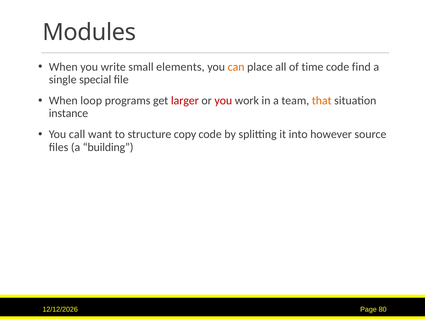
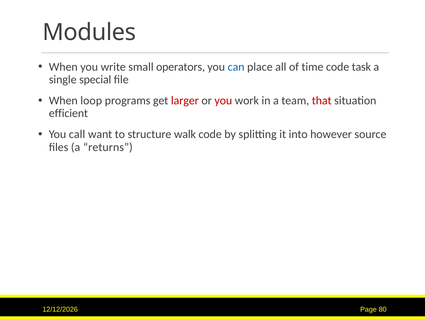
elements: elements -> operators
can colour: orange -> blue
find: find -> task
that colour: orange -> red
instance: instance -> efficient
copy: copy -> walk
building: building -> returns
